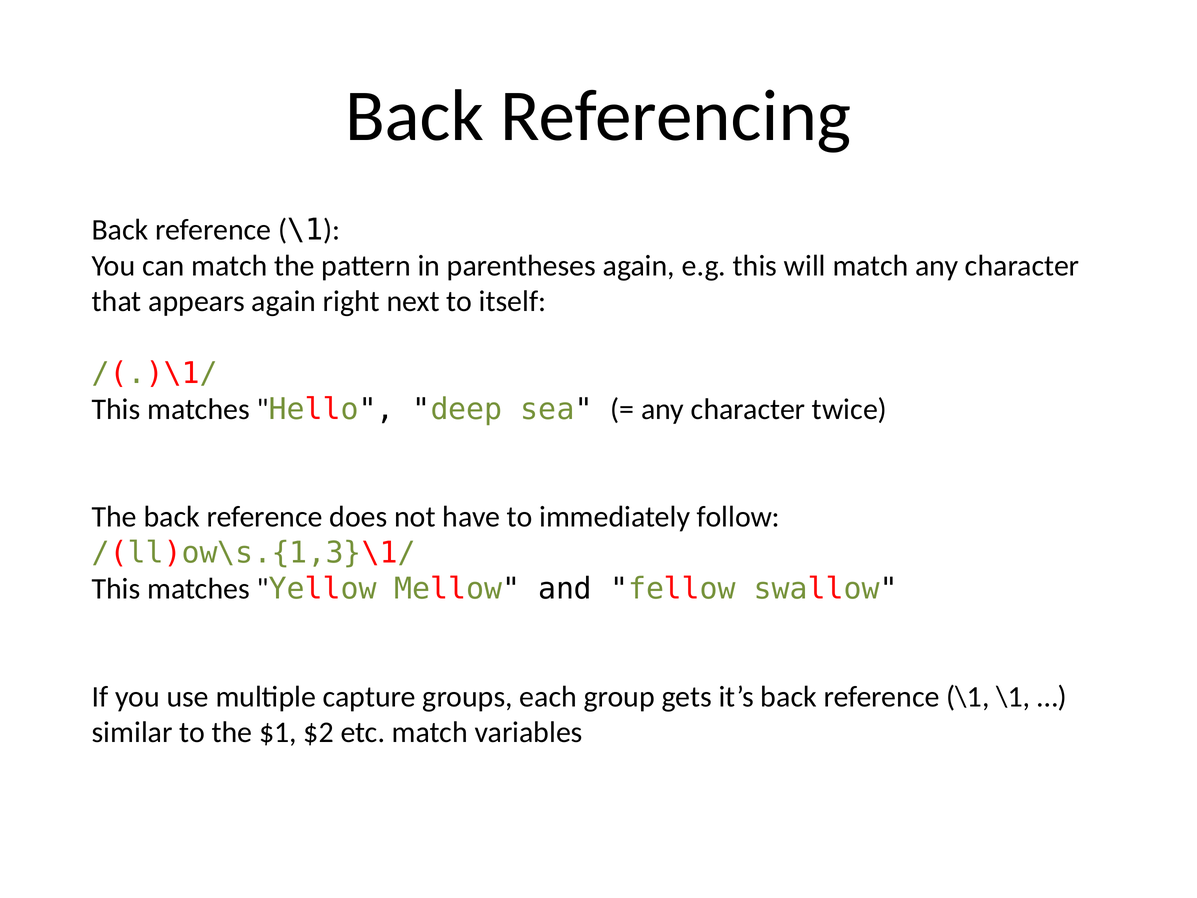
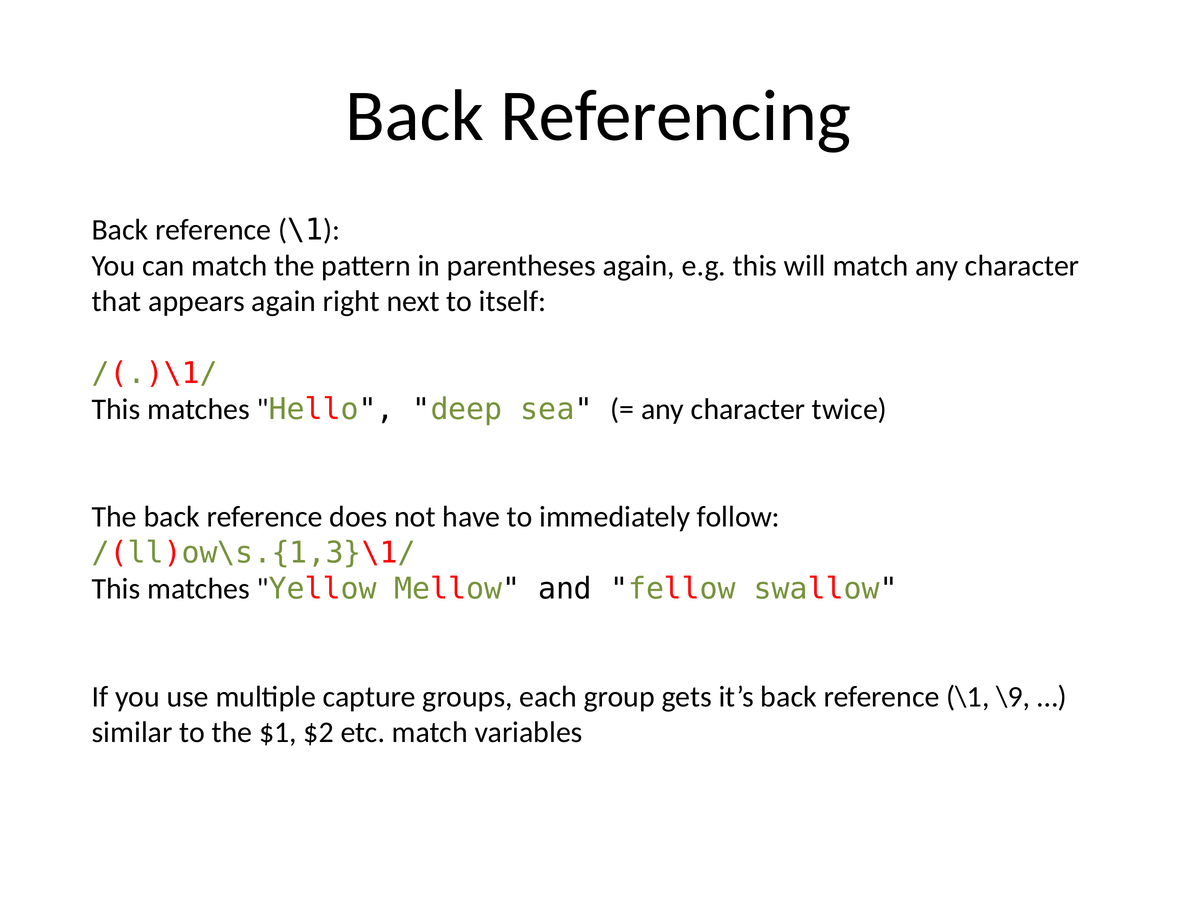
\1 \1: \1 -> \9
